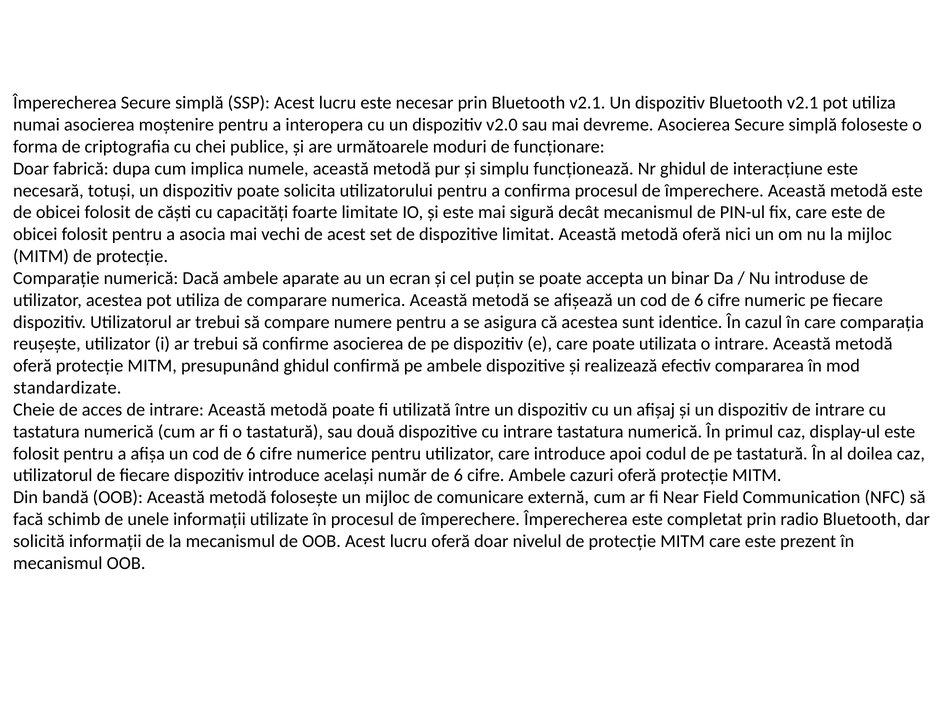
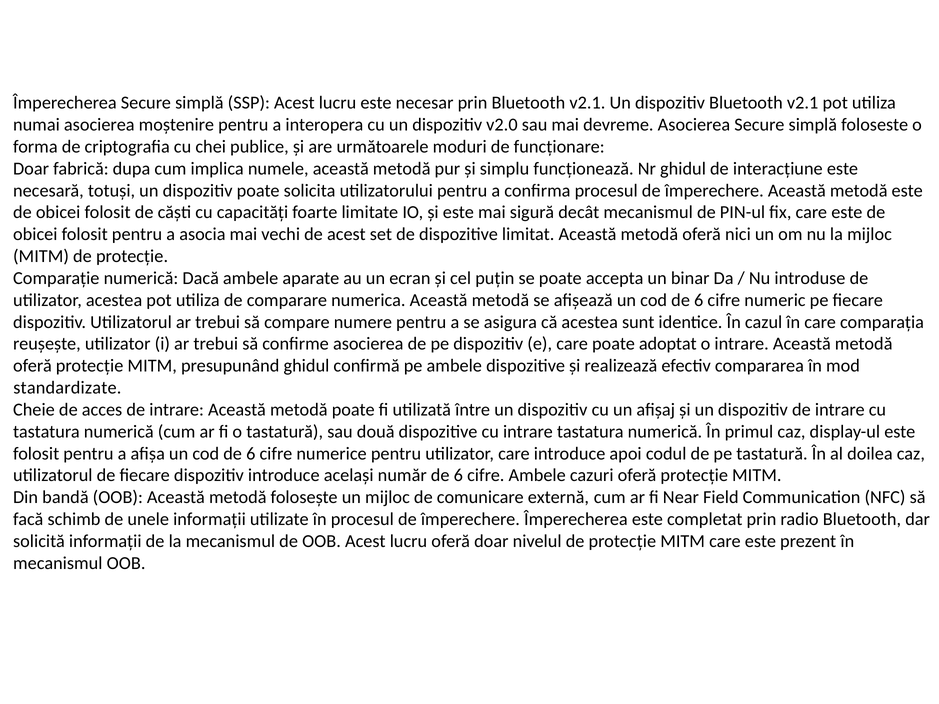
utilizata: utilizata -> adoptat
